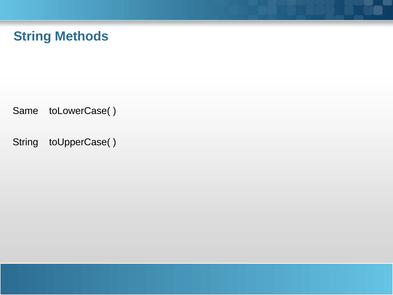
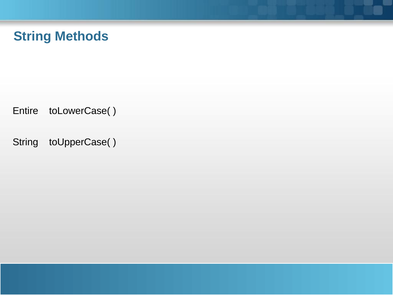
Same: Same -> Entire
